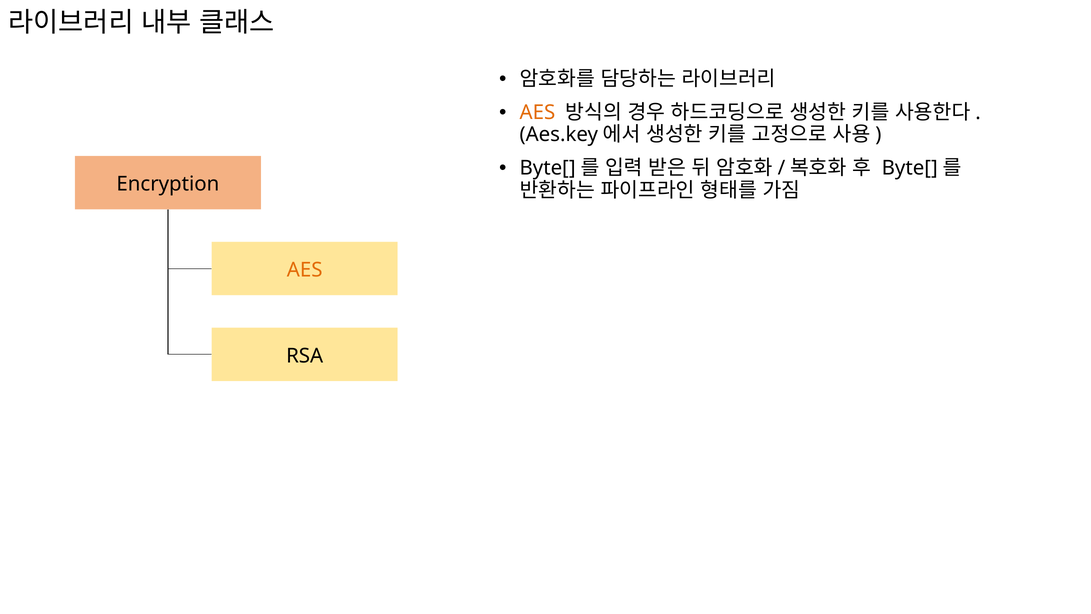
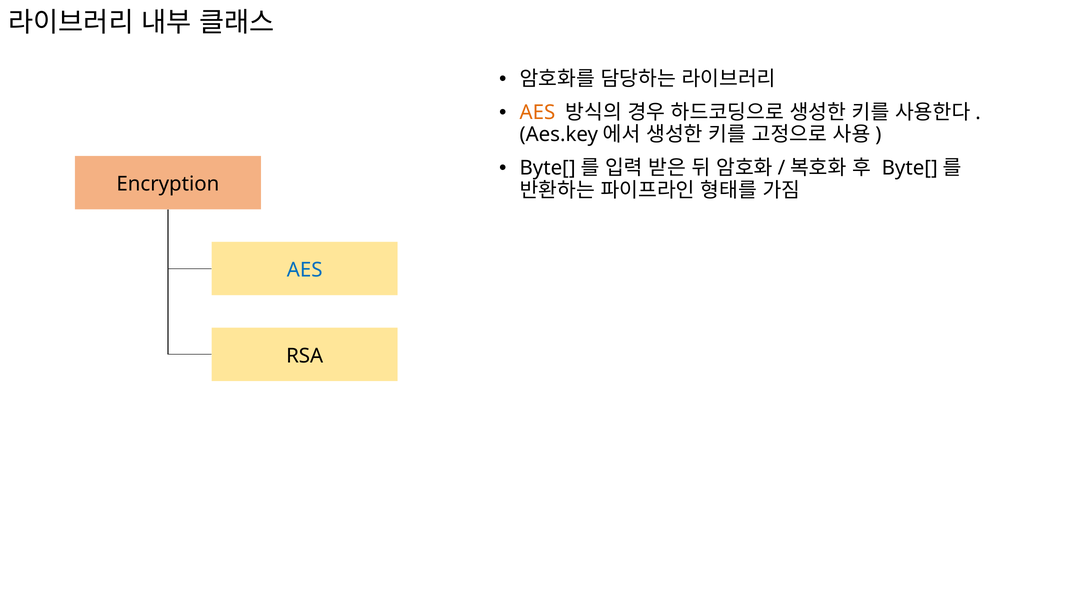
AES at (305, 270) colour: orange -> blue
